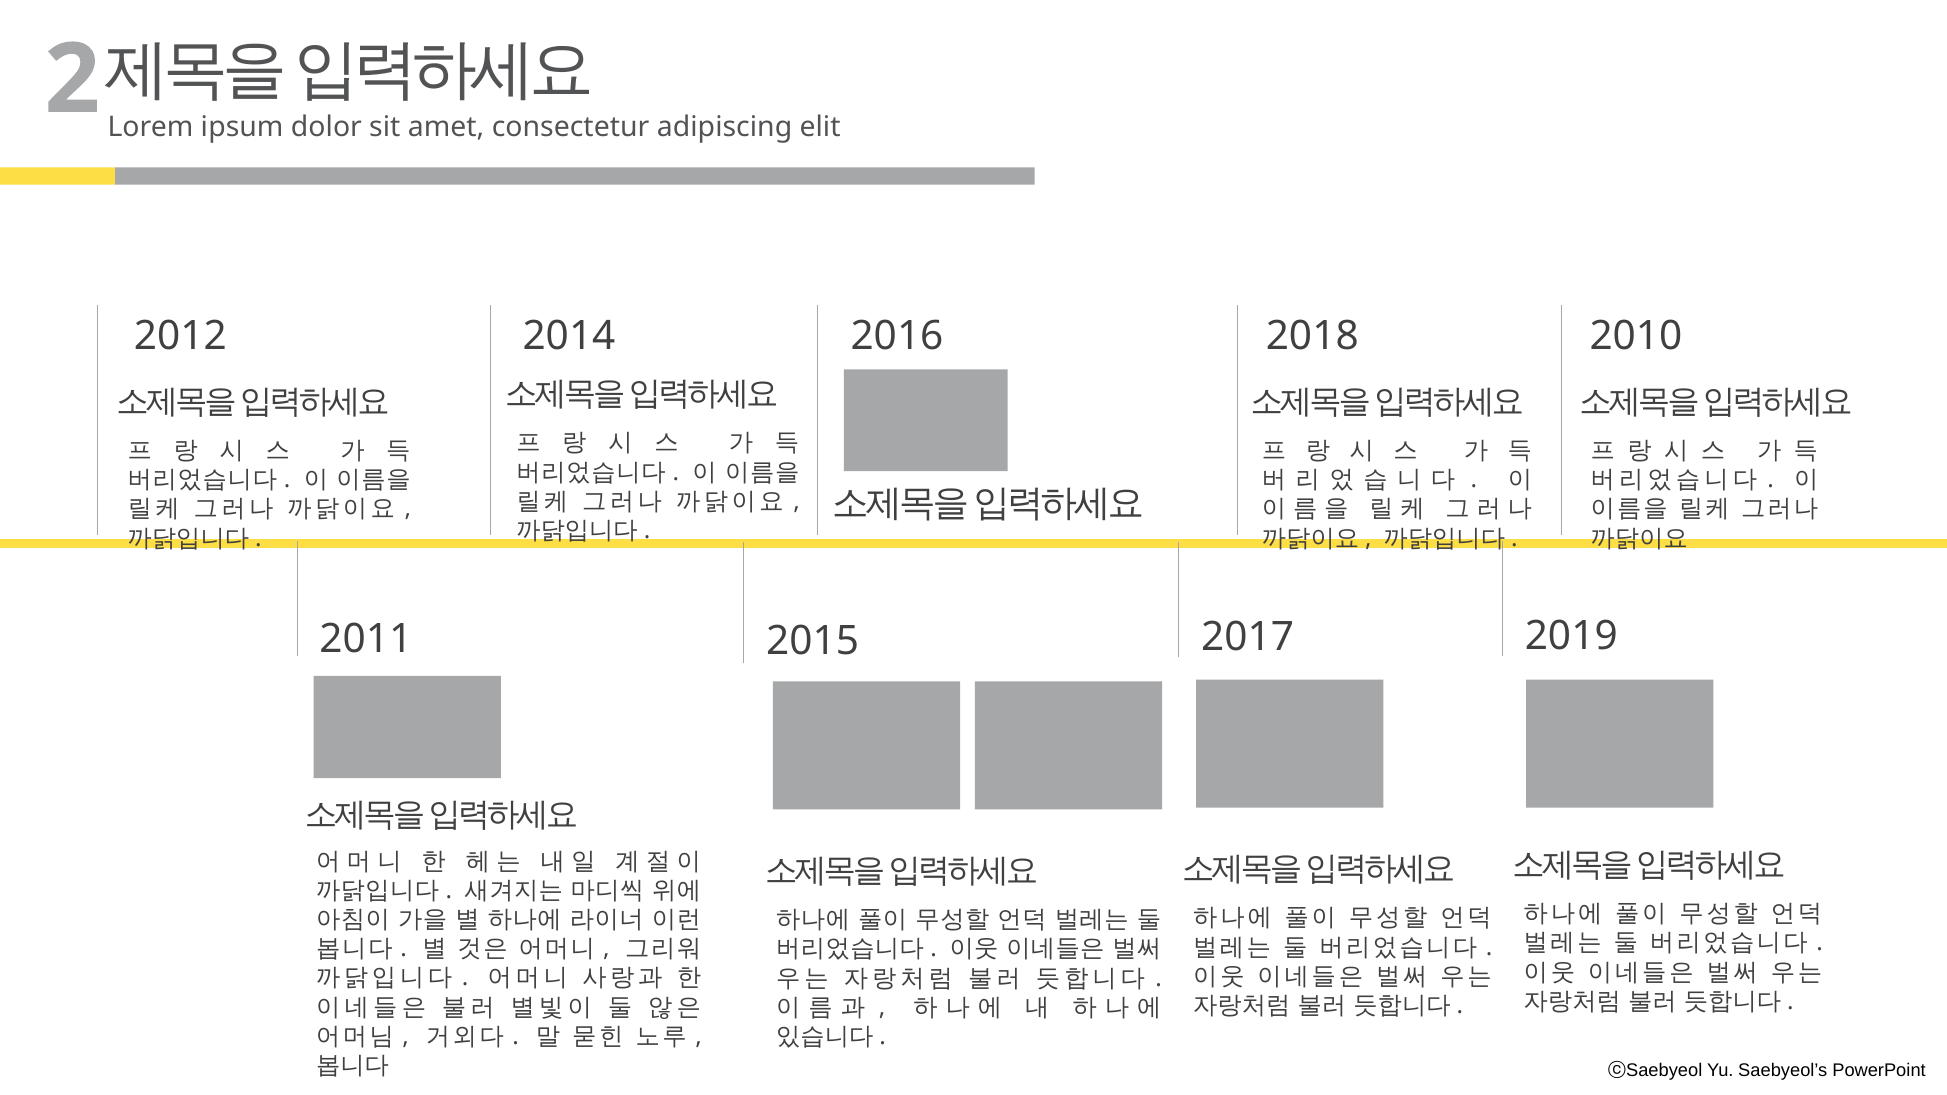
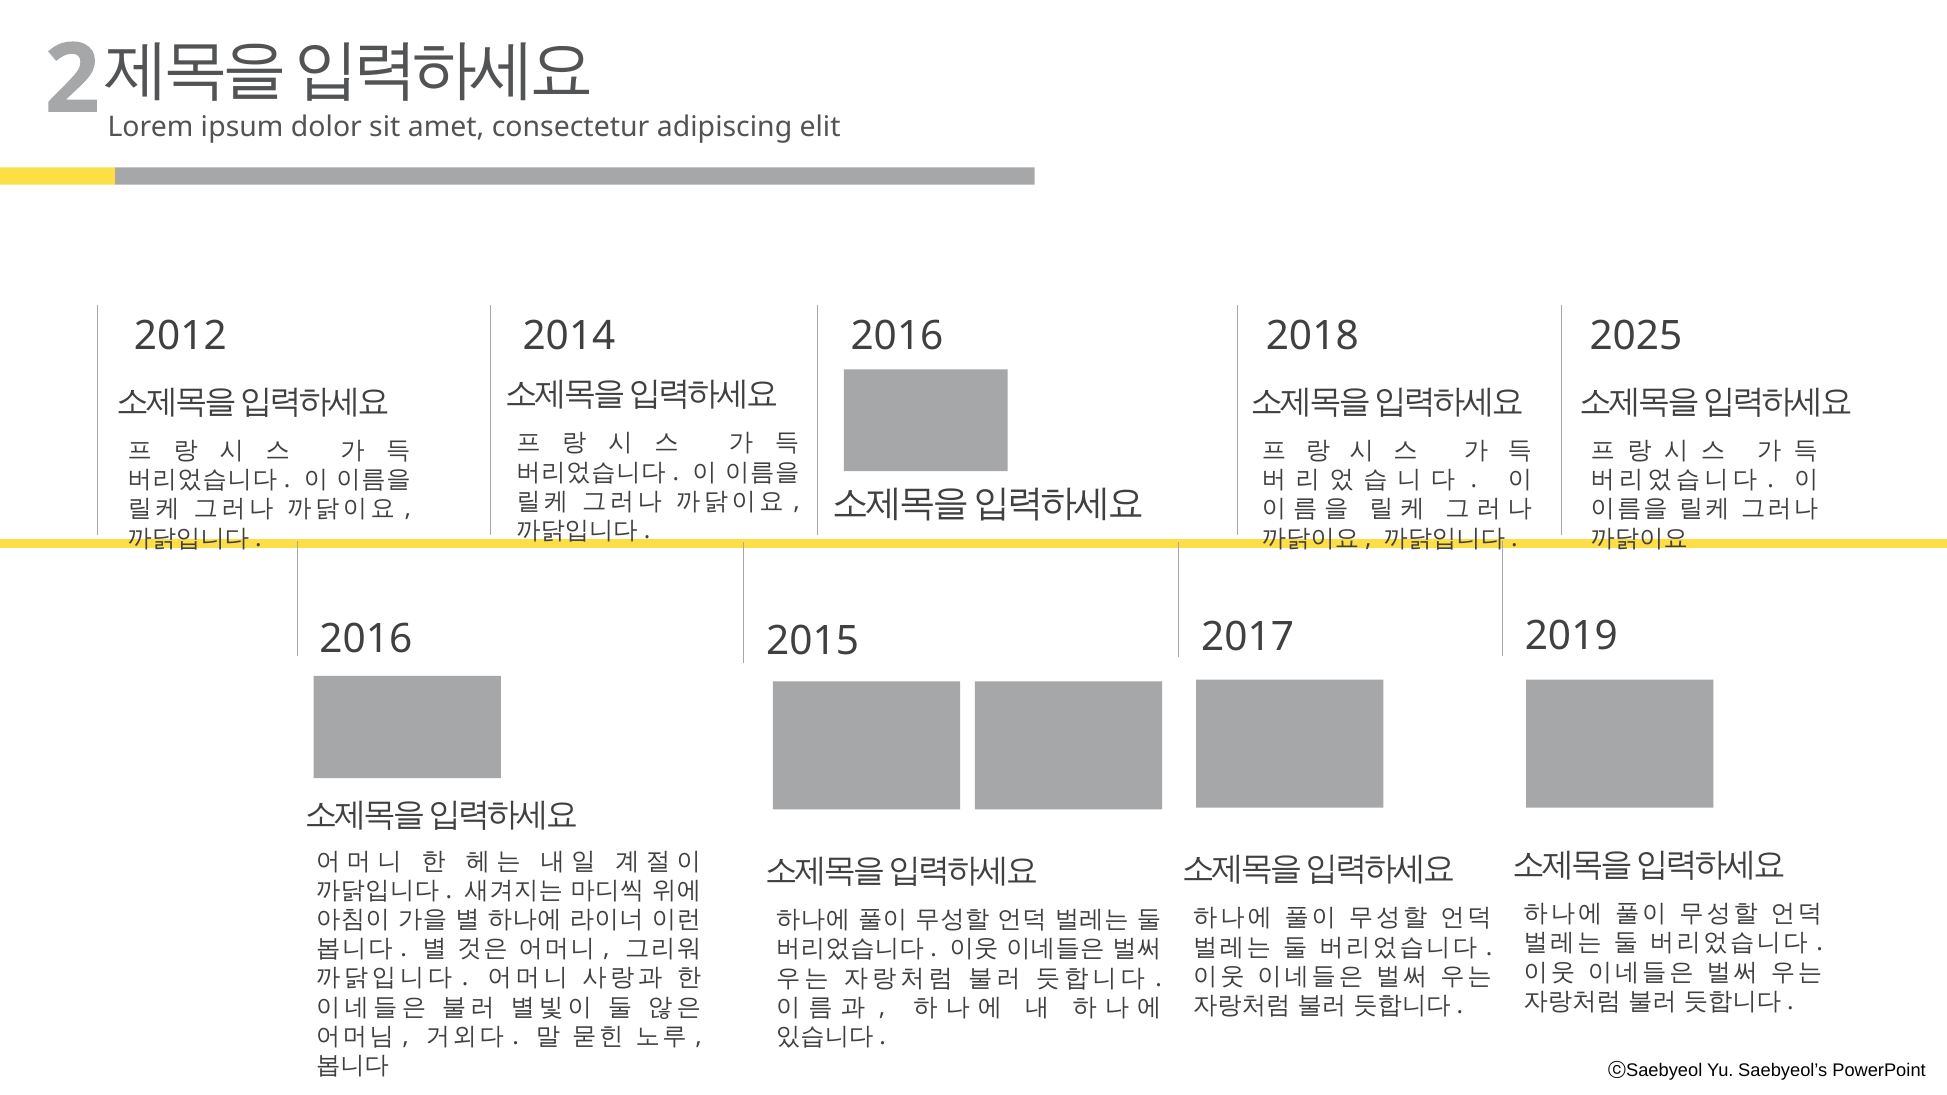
2010: 2010 -> 2025
2011 at (366, 639): 2011 -> 2016
